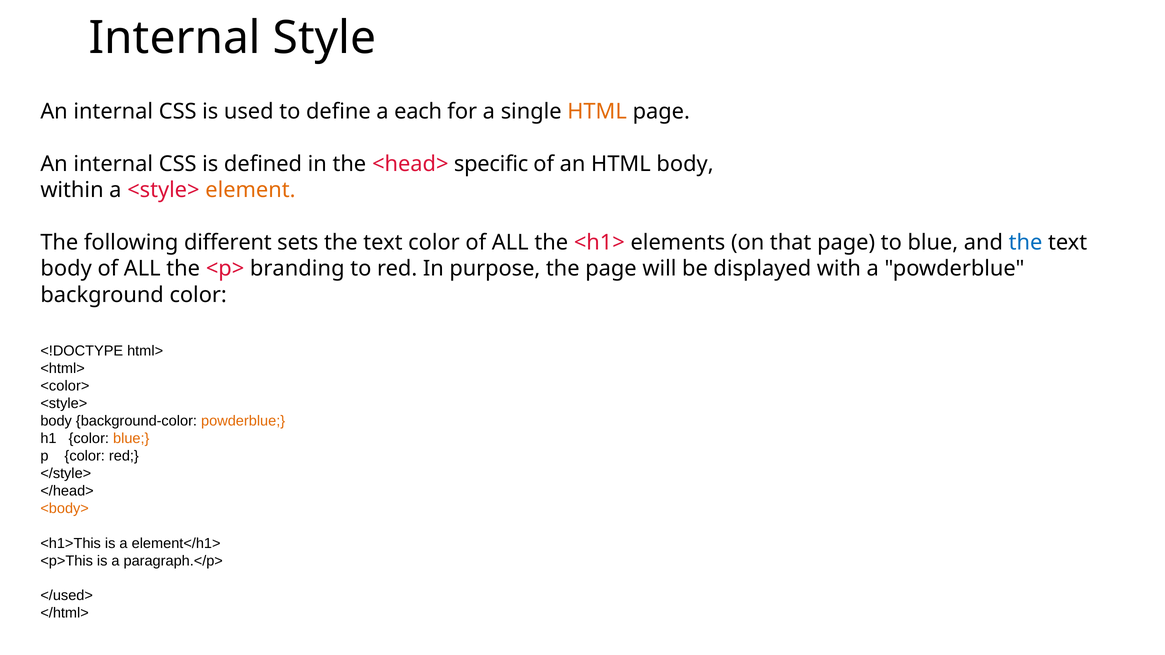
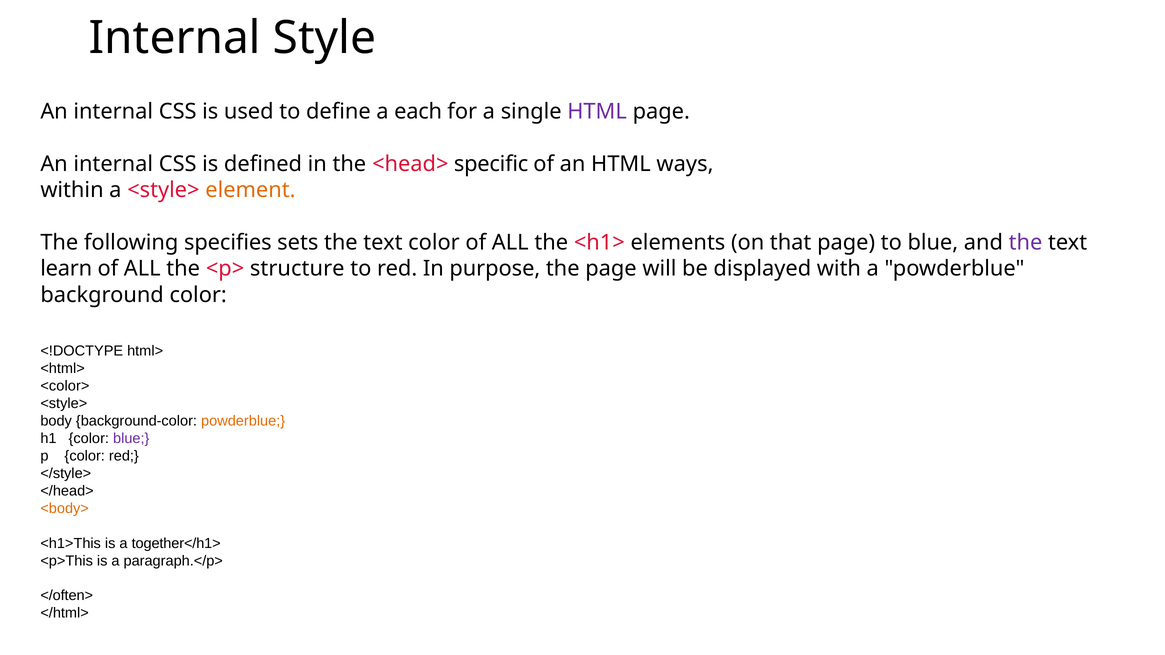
HTML at (597, 112) colour: orange -> purple
HTML body: body -> ways
different: different -> specifies
the at (1026, 243) colour: blue -> purple
body at (66, 269): body -> learn
branding: branding -> structure
blue at (131, 439) colour: orange -> purple
element</h1>: element</h1> -> together</h1>
</used>: </used> -> </often>
